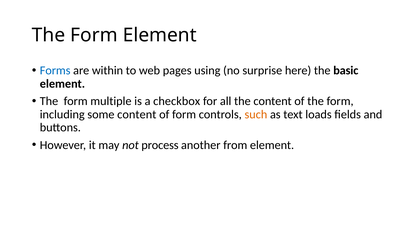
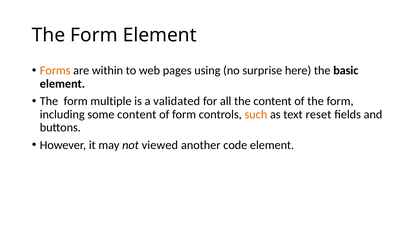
Forms colour: blue -> orange
checkbox: checkbox -> validated
loads: loads -> reset
process: process -> viewed
from: from -> code
